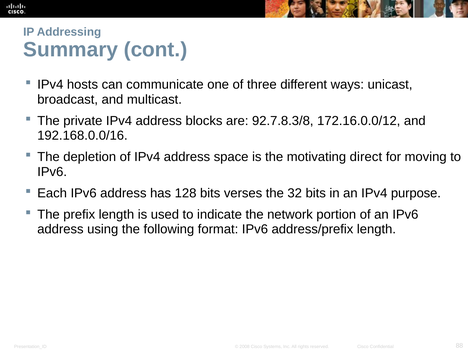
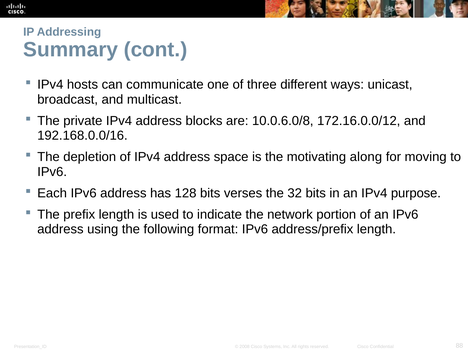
92.7.8.3/8: 92.7.8.3/8 -> 10.0.6.0/8
direct: direct -> along
